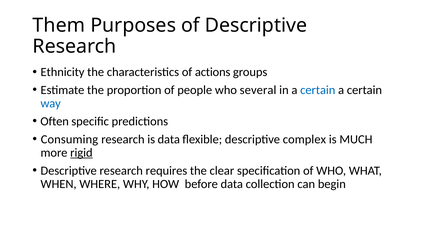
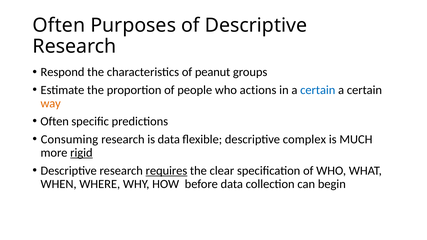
Them at (59, 25): Them -> Often
Ethnicity: Ethnicity -> Respond
actions: actions -> peanut
several: several -> actions
way colour: blue -> orange
requires underline: none -> present
